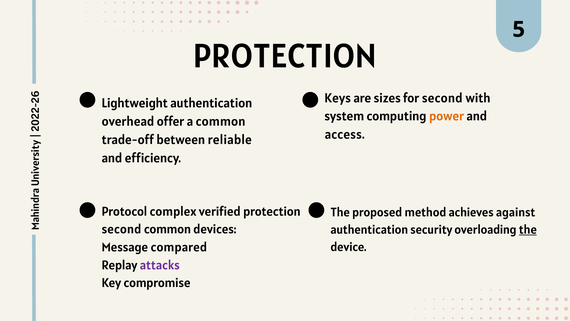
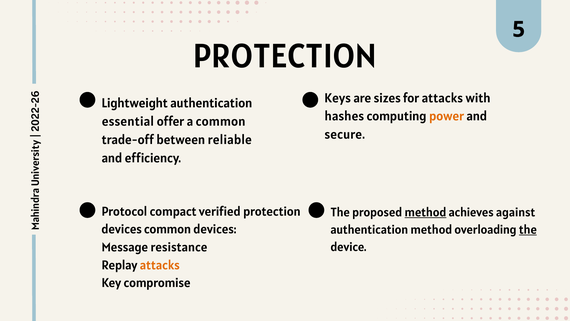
for second: second -> attacks
system: system -> hashes
overhead: overhead -> essential
access: access -> secure
complex: complex -> compact
method at (425, 212) underline: none -> present
second at (122, 229): second -> devices
authentication security: security -> method
compared: compared -> resistance
attacks at (160, 265) colour: purple -> orange
